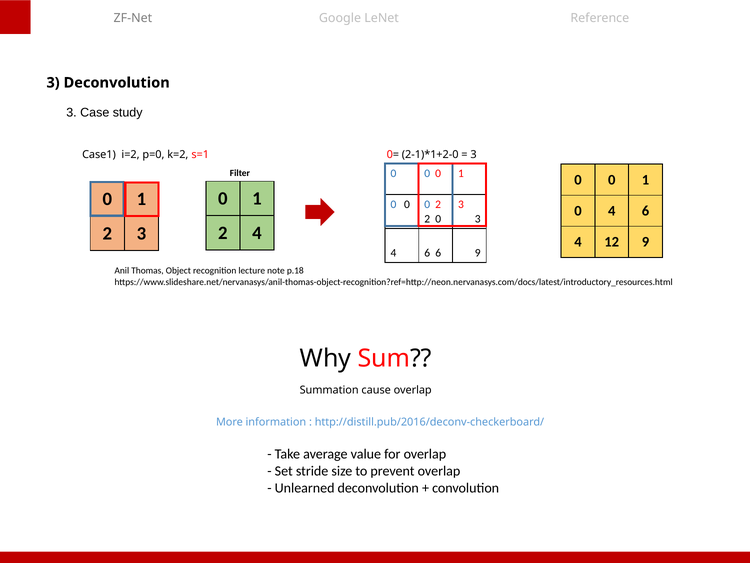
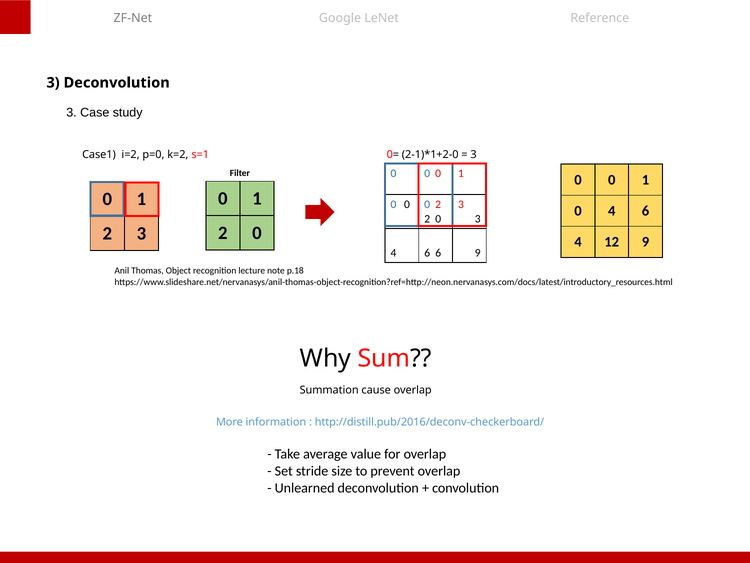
4 at (257, 233): 4 -> 0
